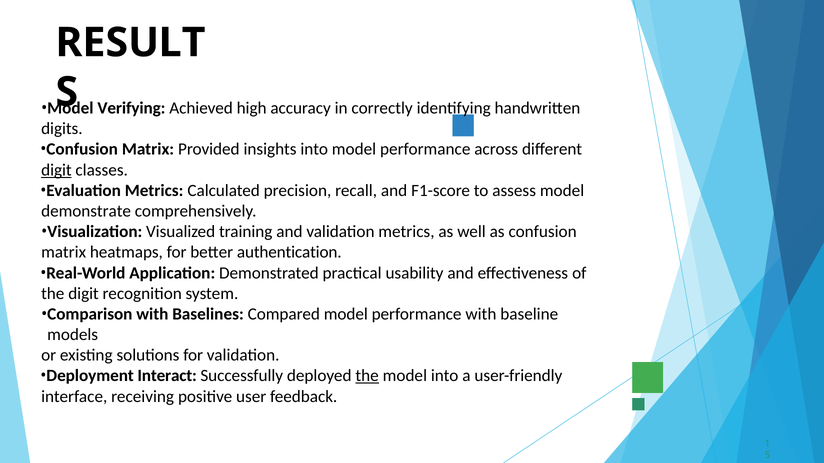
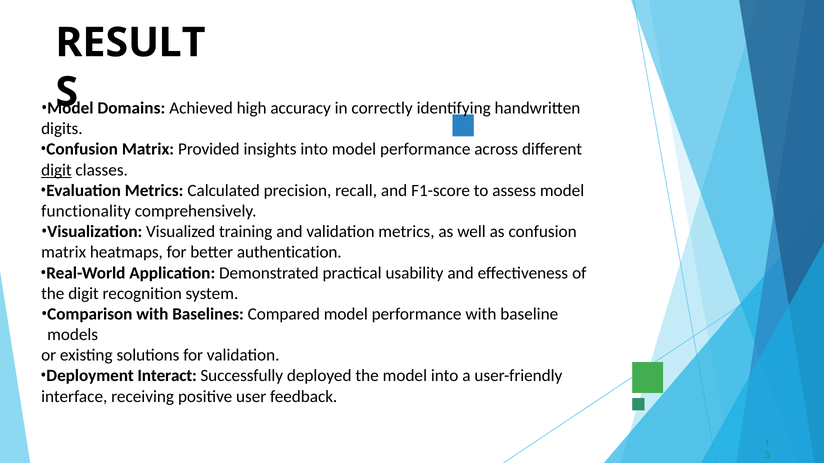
Verifying: Verifying -> Domains
demonstrate: demonstrate -> functionality
the at (367, 376) underline: present -> none
